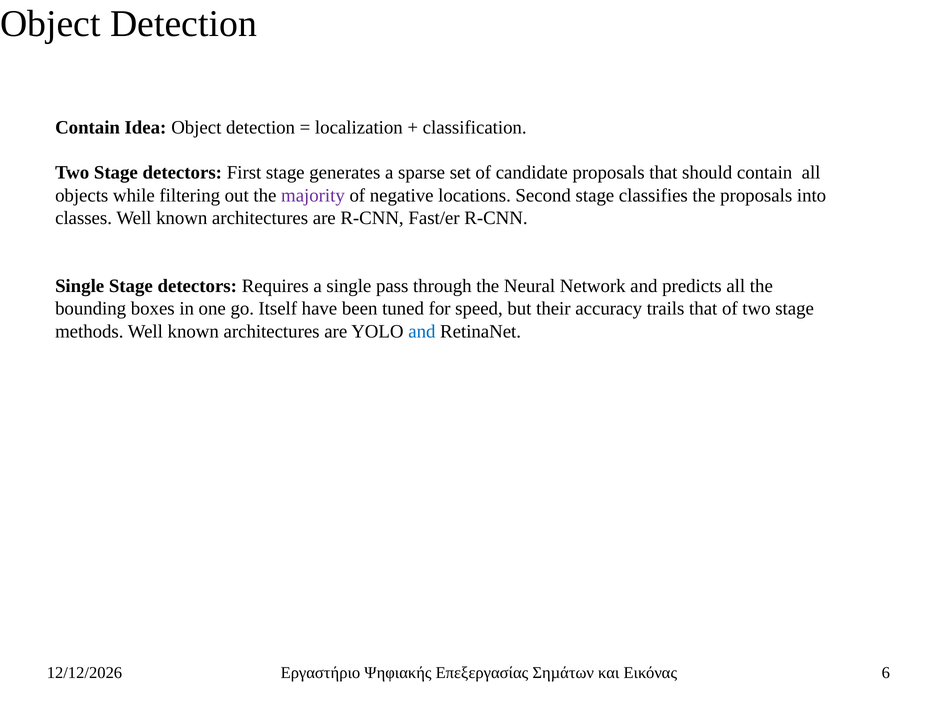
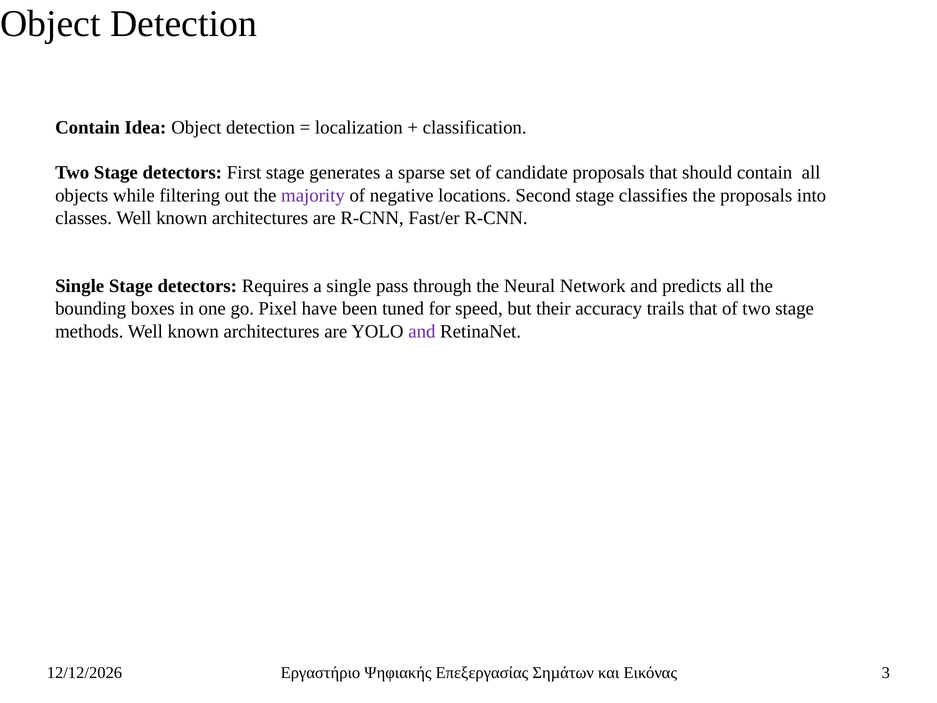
Itself: Itself -> Pixel
and at (422, 331) colour: blue -> purple
6: 6 -> 3
